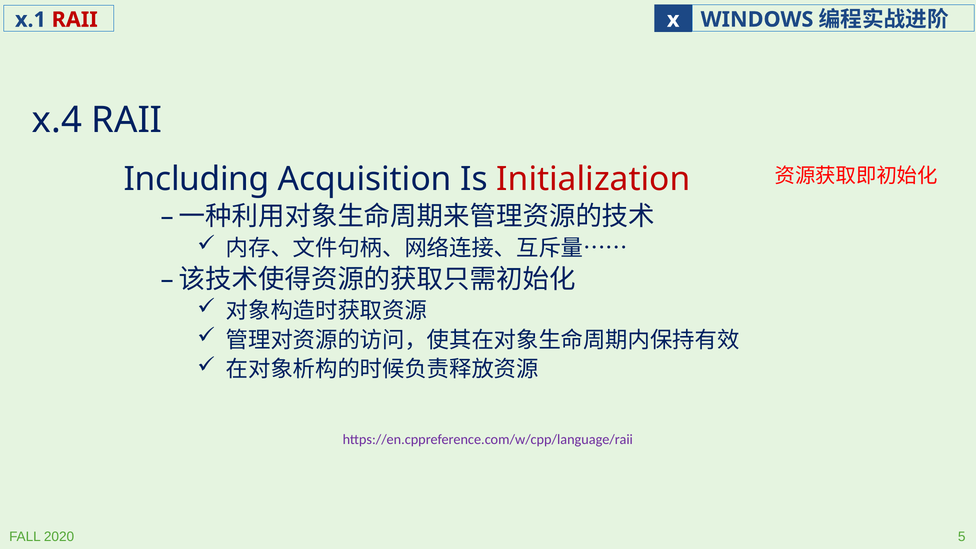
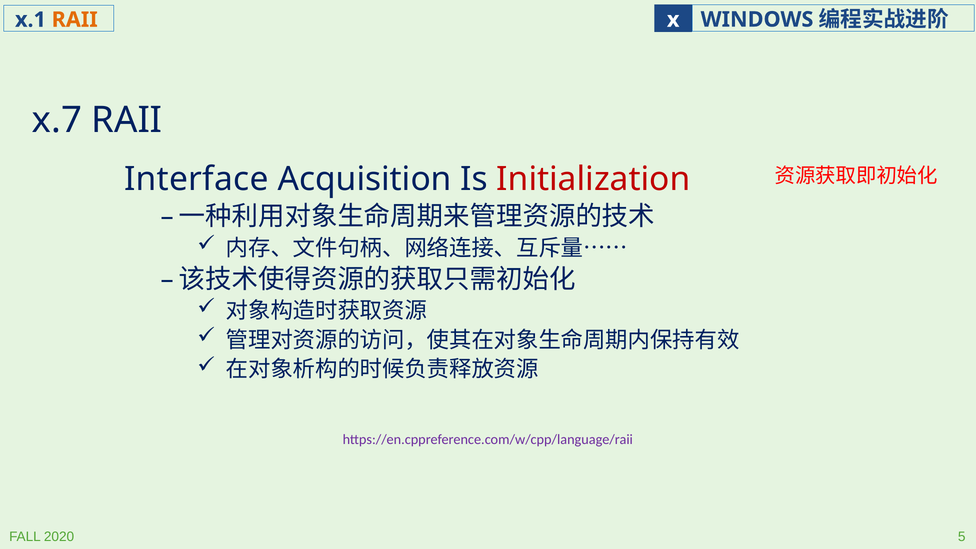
RAII at (75, 20) colour: red -> orange
x.4: x.4 -> x.7
Including: Including -> Interface
